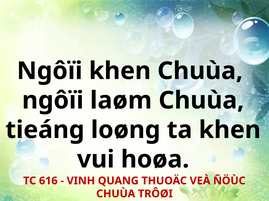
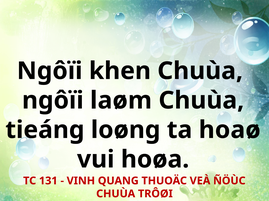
ta khen: khen -> hoaø
616: 616 -> 131
